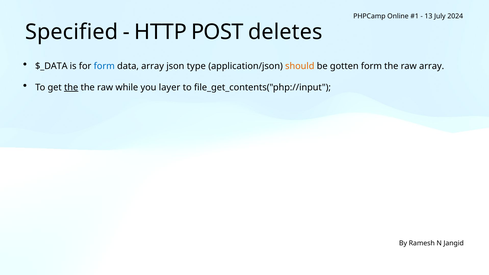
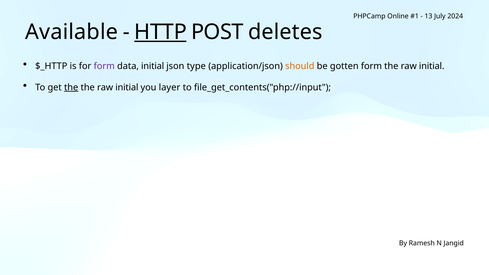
Specified: Specified -> Available
HTTP underline: none -> present
$_DATA: $_DATA -> $_HTTP
form at (104, 66) colour: blue -> purple
data array: array -> initial
array at (432, 66): array -> initial
while at (127, 87): while -> initial
